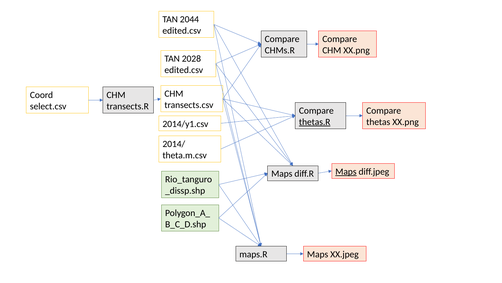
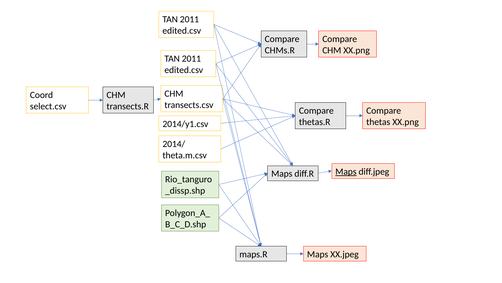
2044 at (189, 19): 2044 -> 2011
2028 at (191, 59): 2028 -> 2011
thetas.R underline: present -> none
